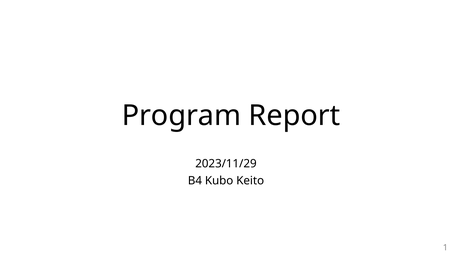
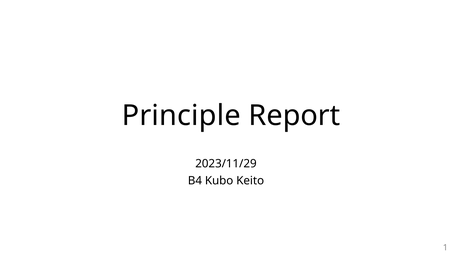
Program: Program -> Principle
